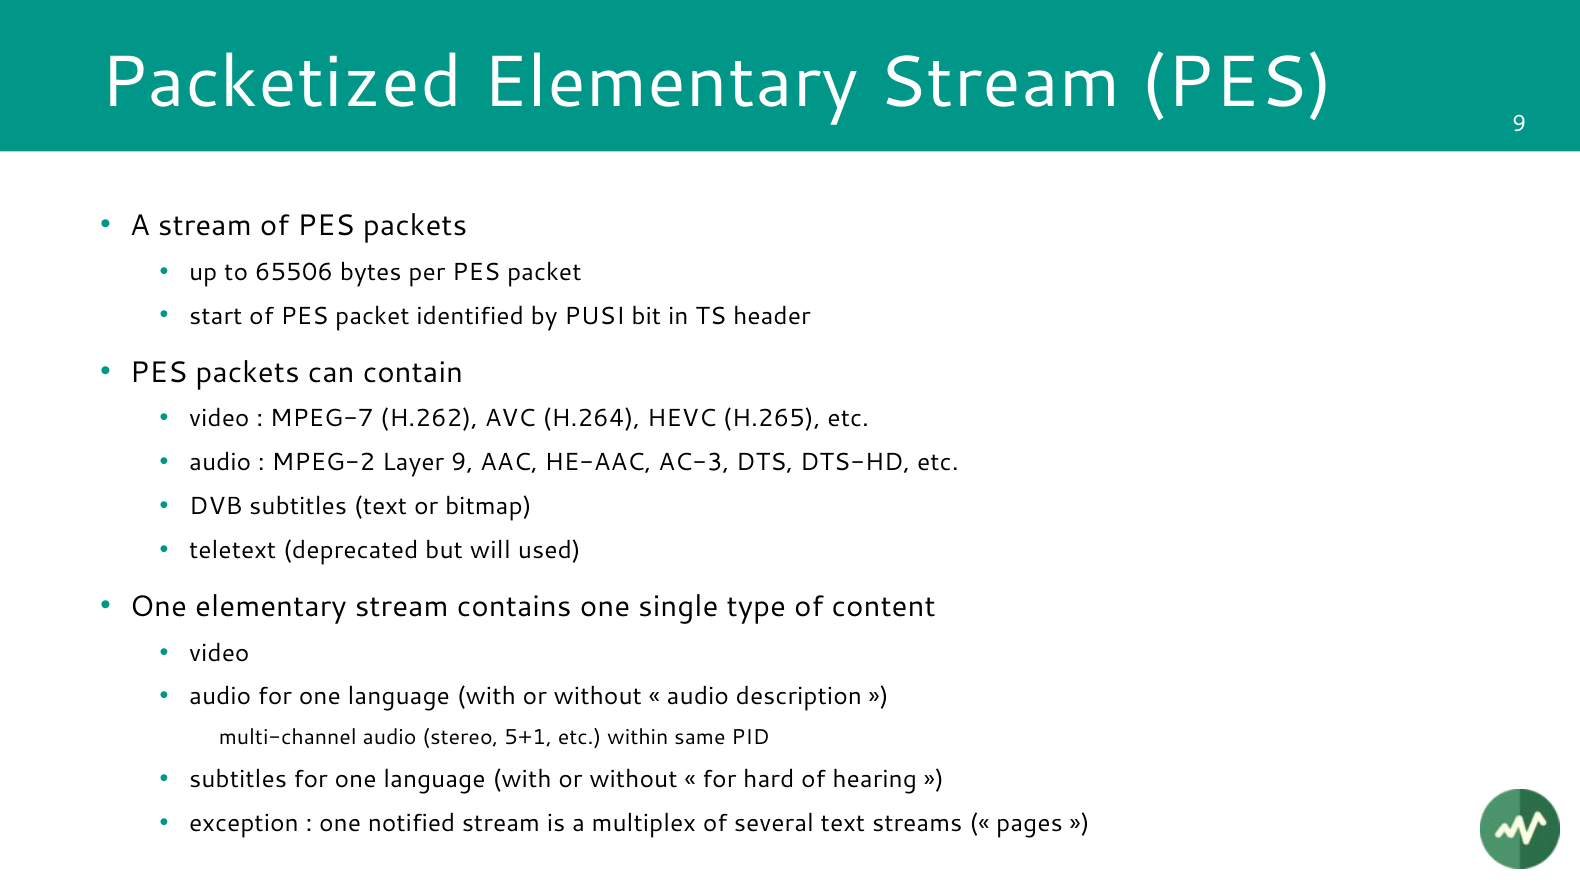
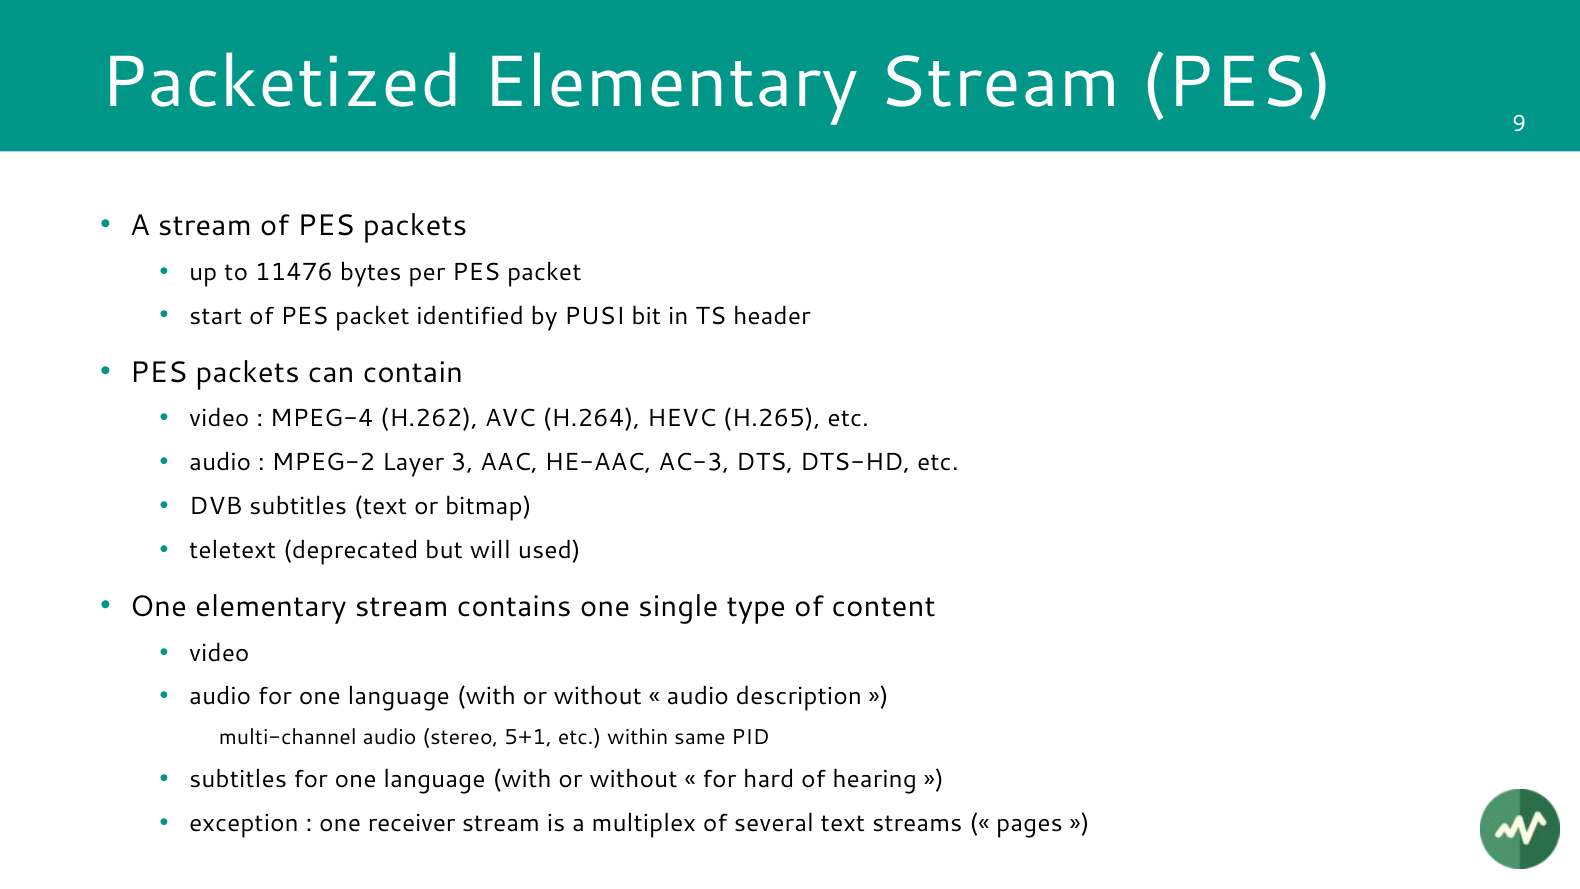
65506: 65506 -> 11476
MPEG-7: MPEG-7 -> MPEG-4
Layer 9: 9 -> 3
notified: notified -> receiver
